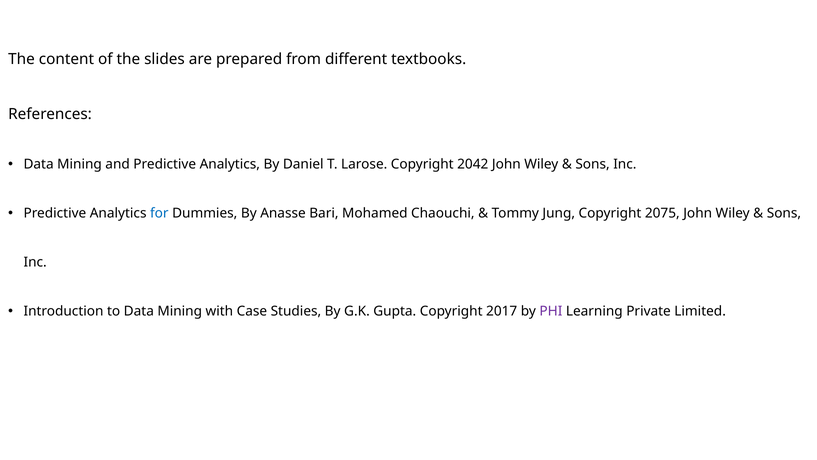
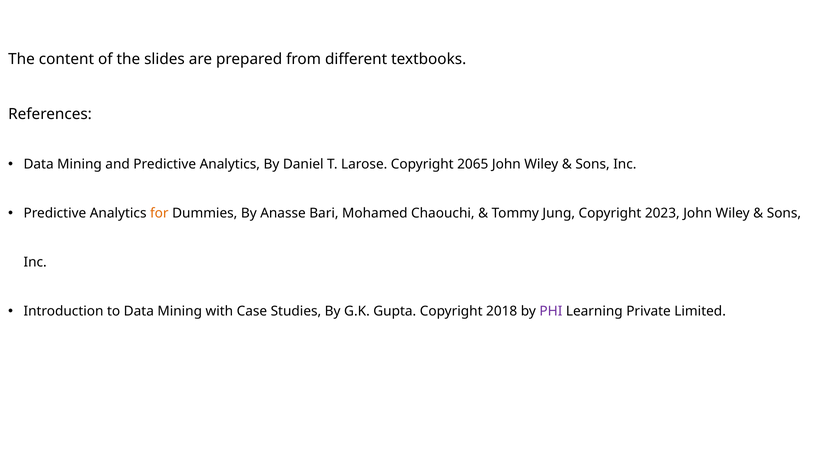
2042: 2042 -> 2065
for colour: blue -> orange
2075: 2075 -> 2023
2017: 2017 -> 2018
